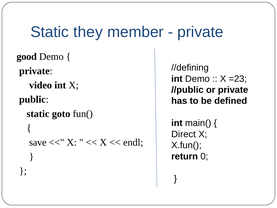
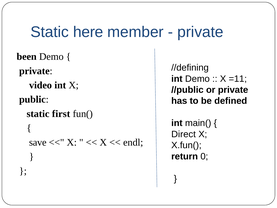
they: they -> here
good: good -> been
=23: =23 -> =11
goto: goto -> first
